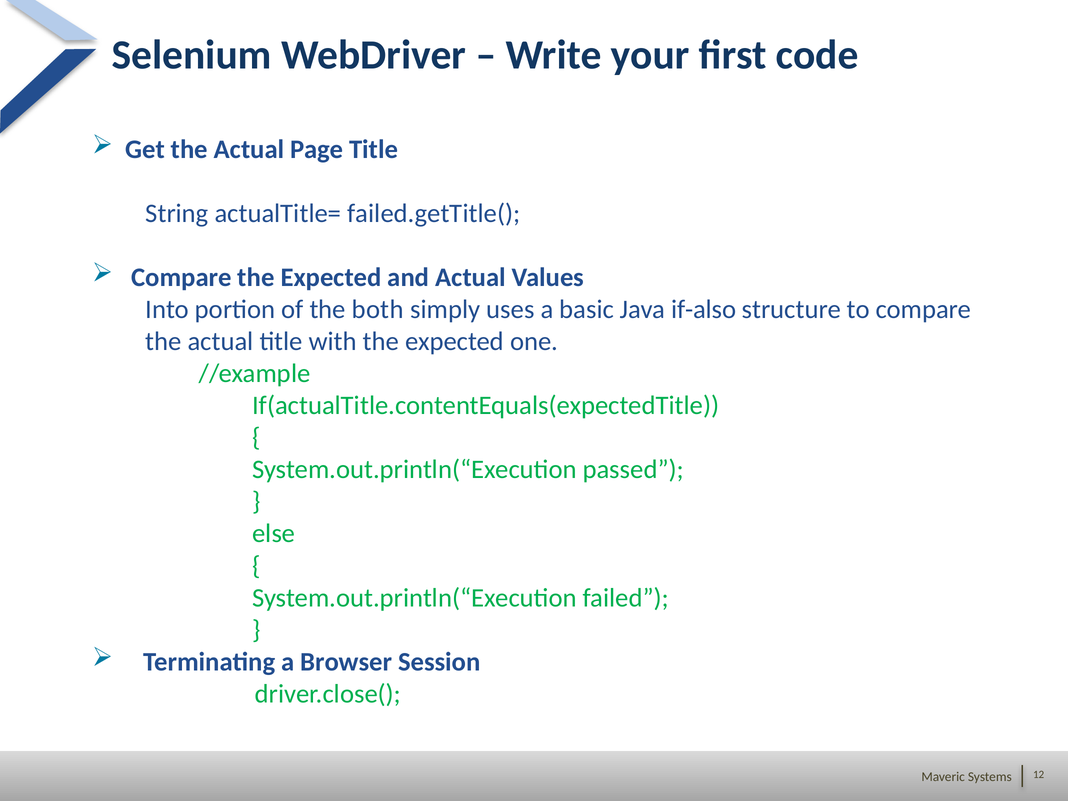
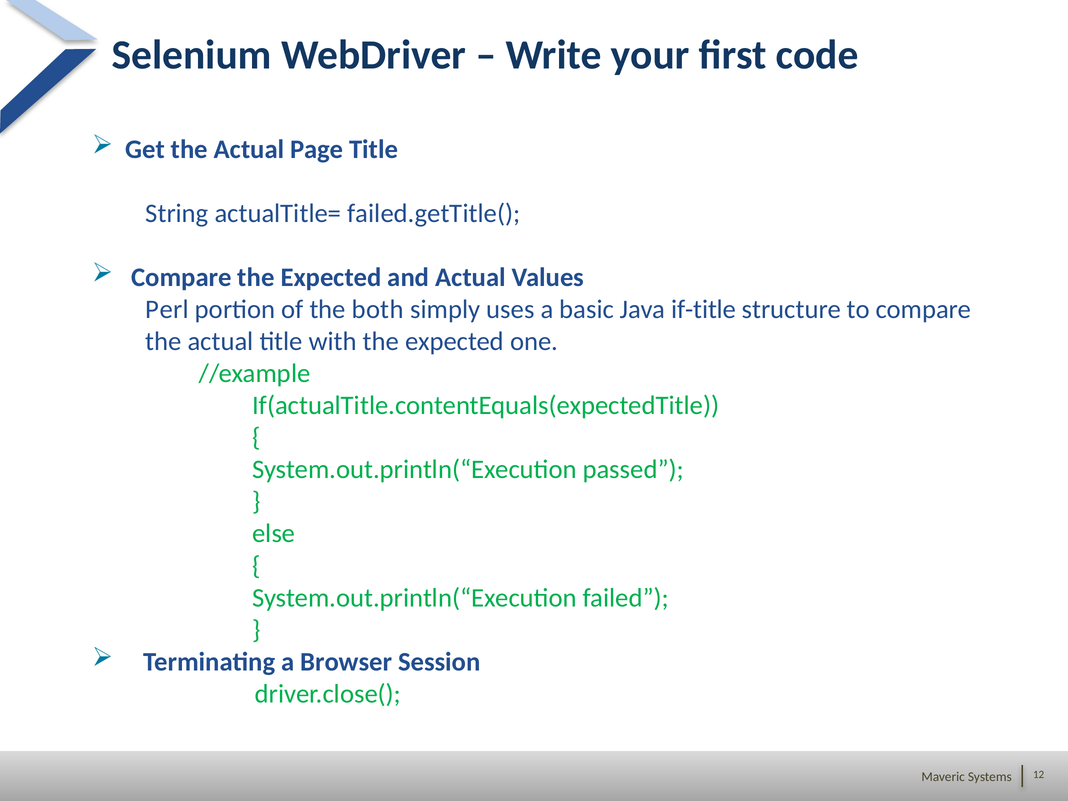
Into: Into -> Perl
if-also: if-also -> if-title
